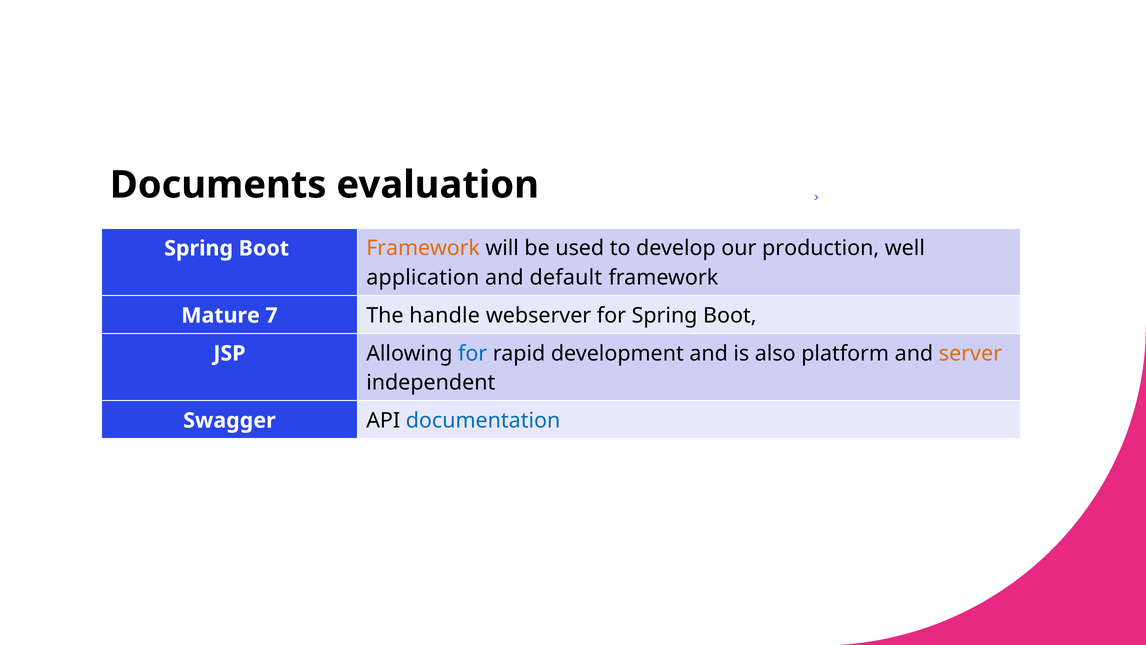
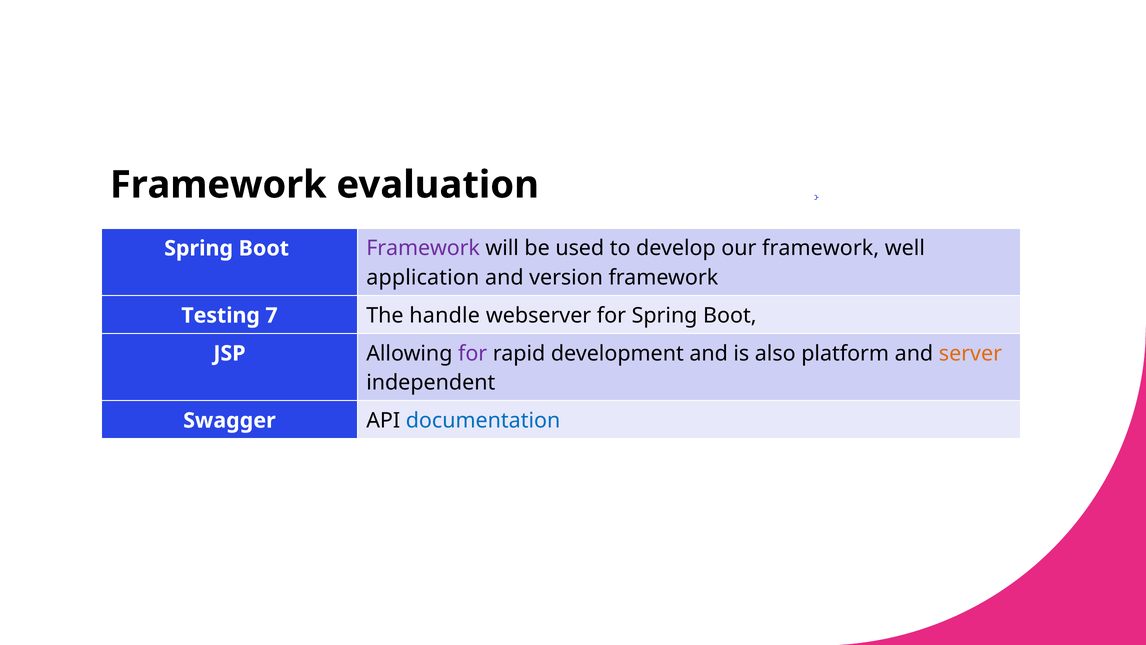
Documents at (218, 185): Documents -> Framework
Framework at (423, 248) colour: orange -> purple
our production: production -> framework
default: default -> version
Mature: Mature -> Testing
for at (473, 353) colour: blue -> purple
